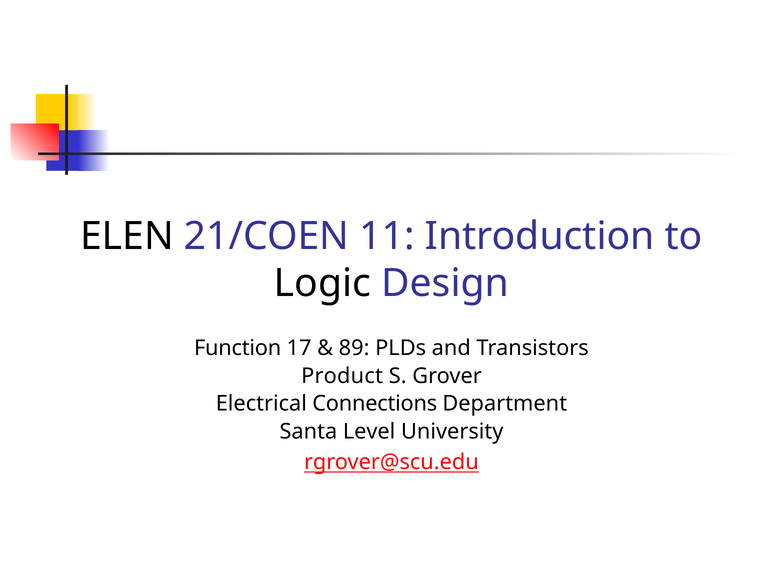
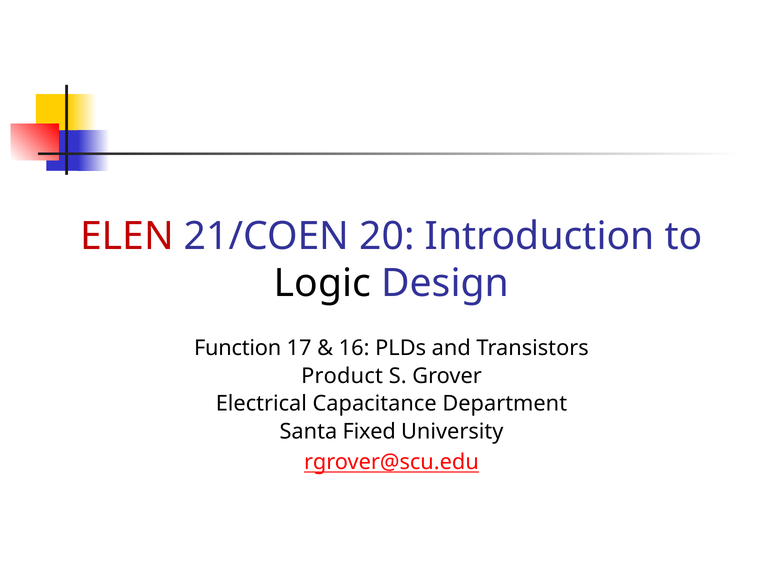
ELEN colour: black -> red
11: 11 -> 20
89: 89 -> 16
Connections: Connections -> Capacitance
Level: Level -> Fixed
